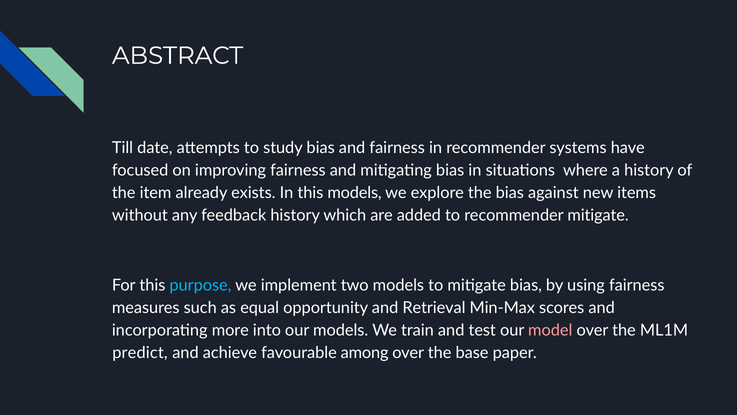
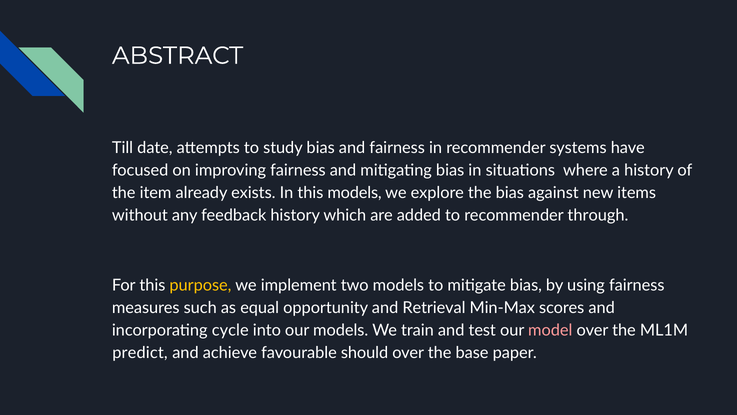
recommender mitigate: mitigate -> through
purpose colour: light blue -> yellow
more: more -> cycle
among: among -> should
